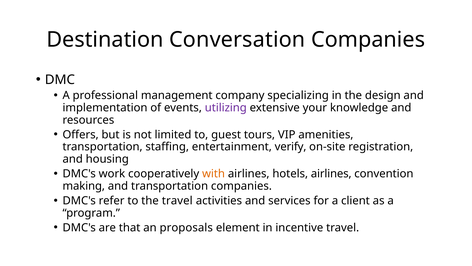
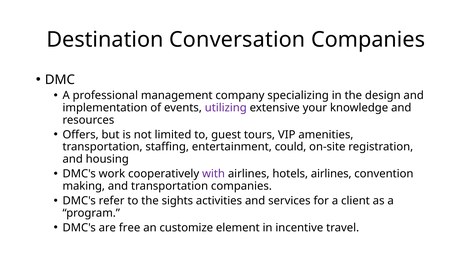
verify: verify -> could
with colour: orange -> purple
the travel: travel -> sights
that: that -> free
proposals: proposals -> customize
